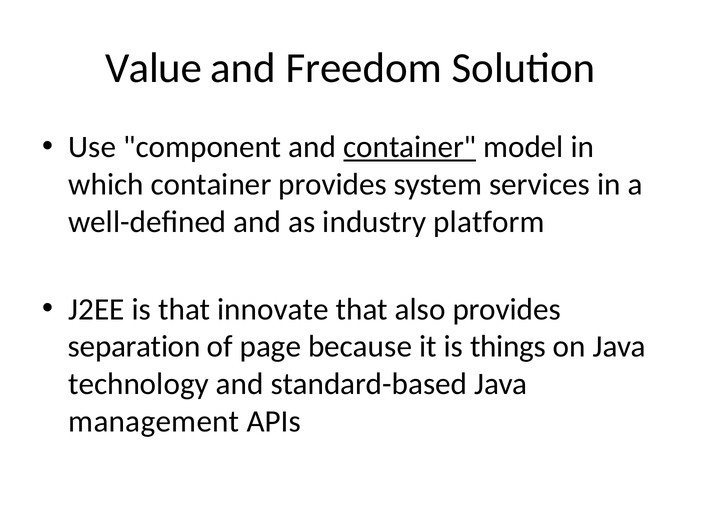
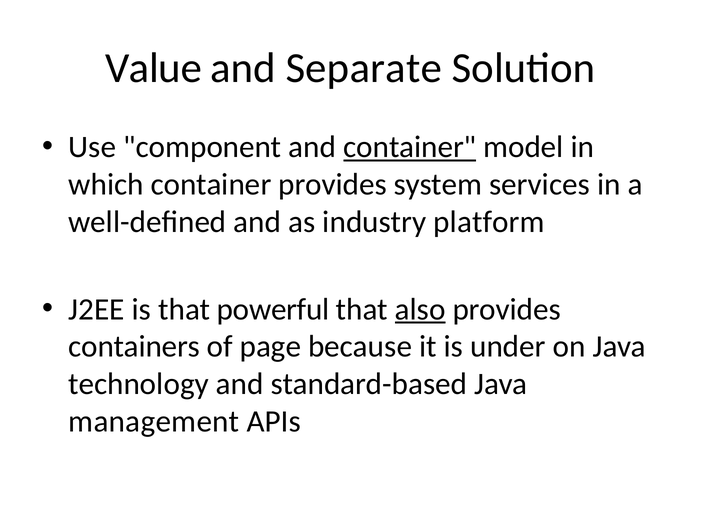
Freedom: Freedom -> Separate
innovate: innovate -> powerful
also underline: none -> present
separation: separation -> containers
things: things -> under
